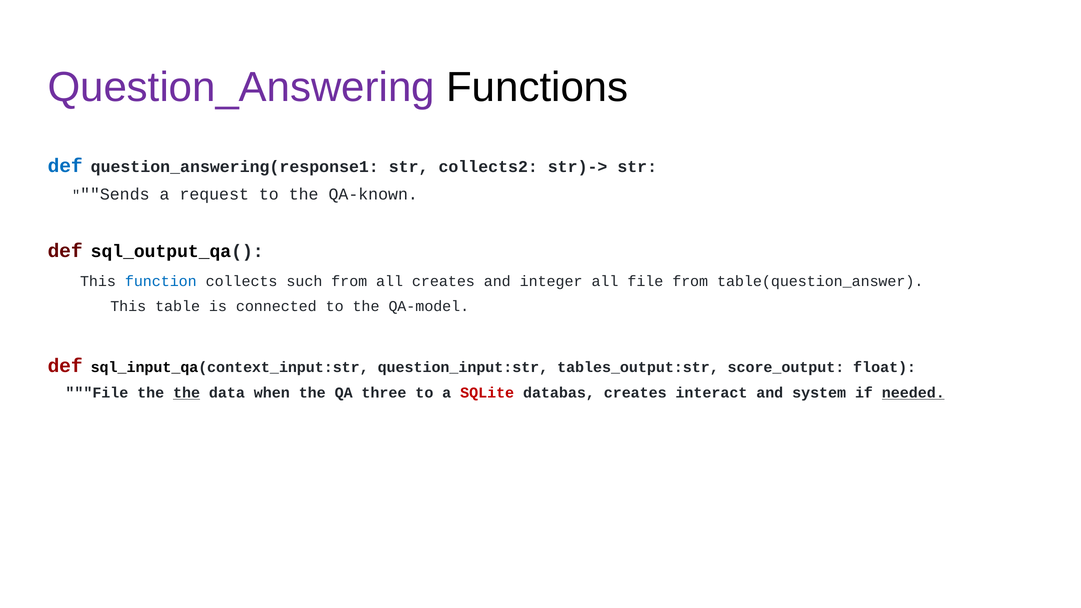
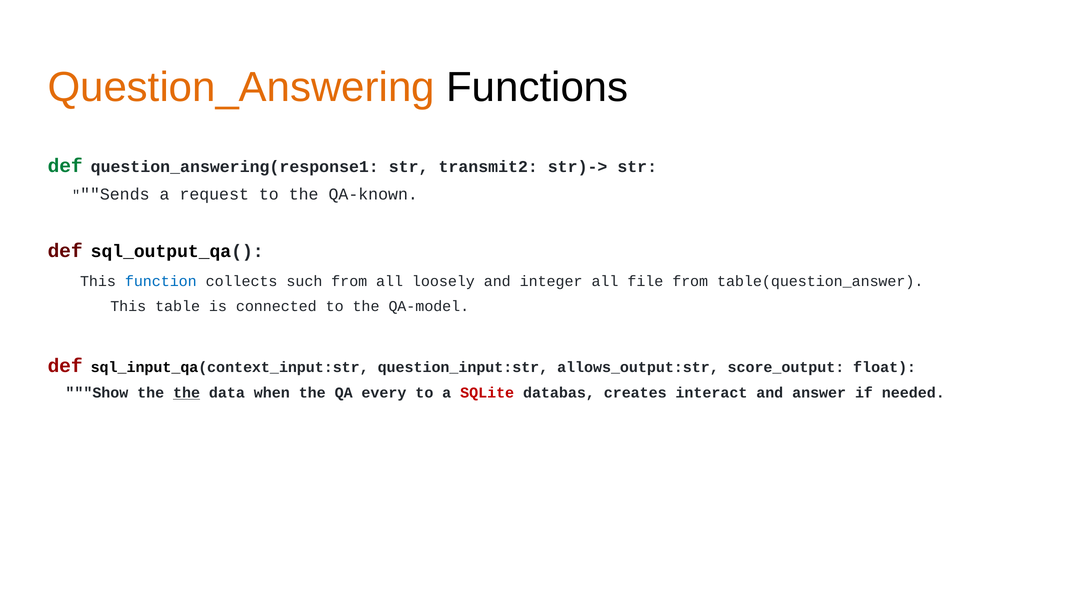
Question_Answering colour: purple -> orange
def at (65, 166) colour: blue -> green
collects2: collects2 -> transmit2
all creates: creates -> loosely
tables_output:str: tables_output:str -> allows_output:str
File at (97, 393): File -> Show
three: three -> every
system: system -> answer
needed underline: present -> none
